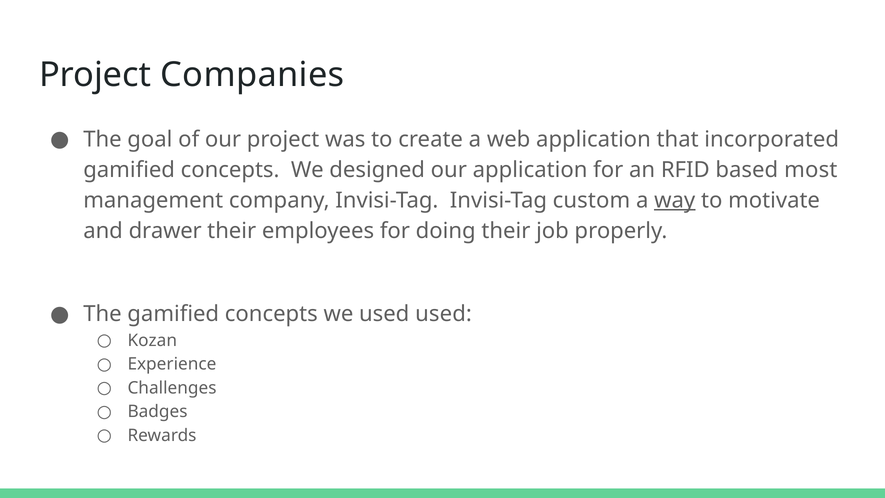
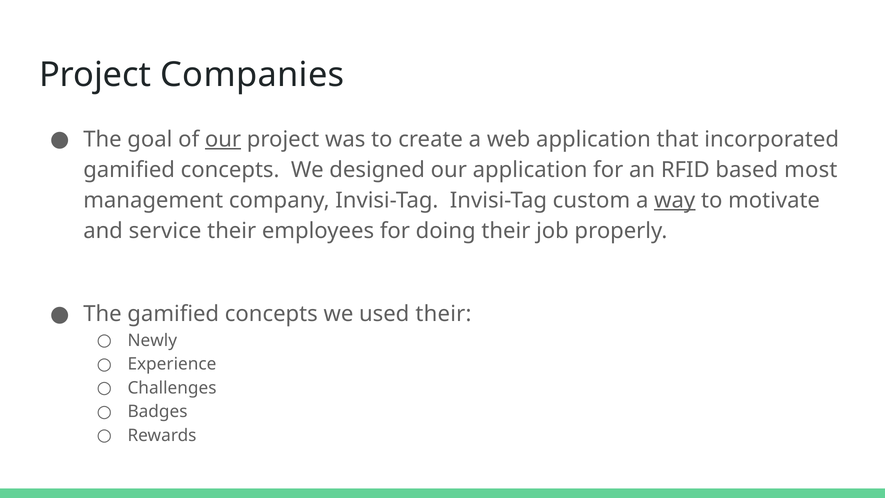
our at (223, 139) underline: none -> present
drawer: drawer -> service
used used: used -> their
Kozan: Kozan -> Newly
